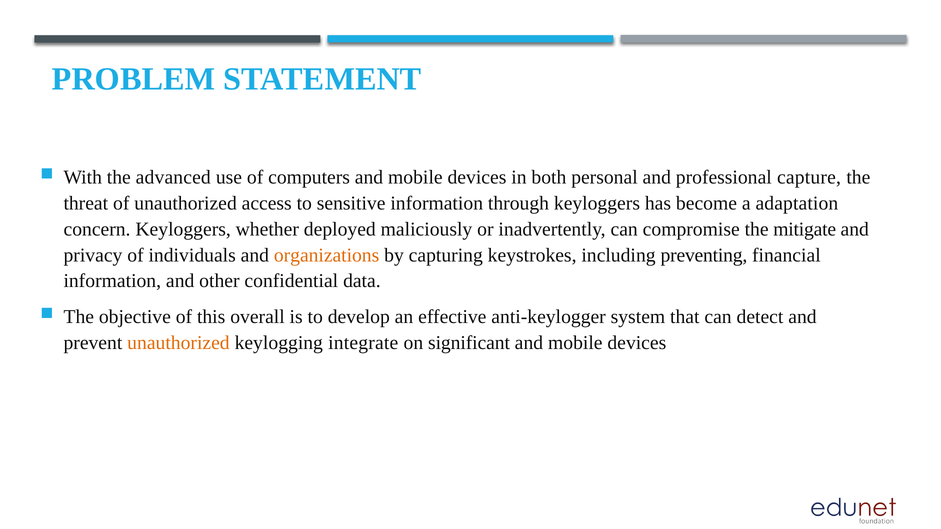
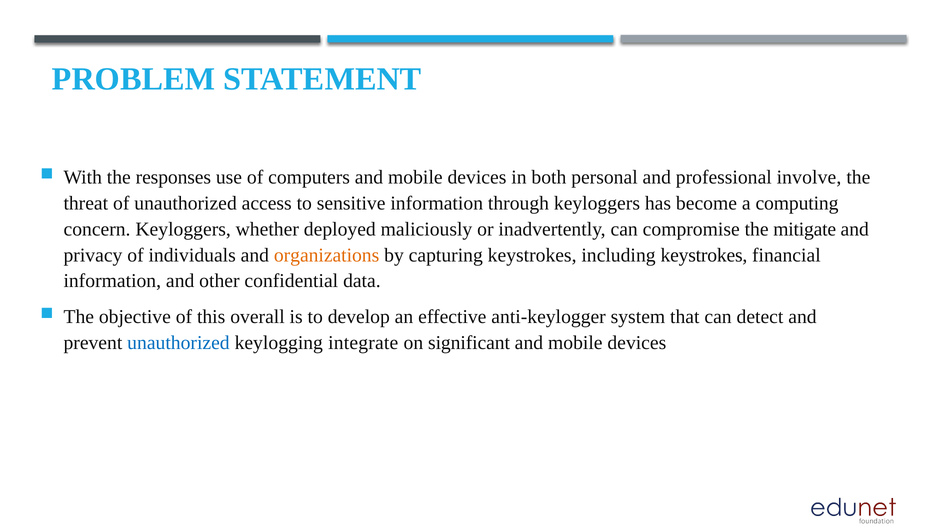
advanced: advanced -> responses
capture: capture -> involve
adaptation: adaptation -> computing
including preventing: preventing -> keystrokes
unauthorized at (178, 343) colour: orange -> blue
